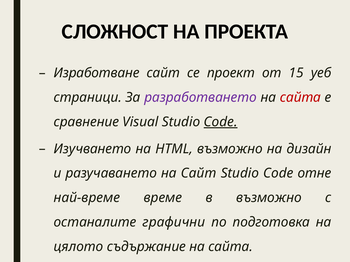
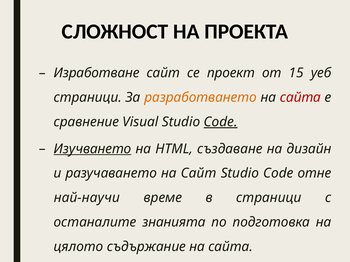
разработването colour: purple -> orange
Изучването underline: none -> present
HTML възможно: възможно -> създаване
най-време: най-време -> най-научи
в възможно: възможно -> страници
графични: графични -> знанията
